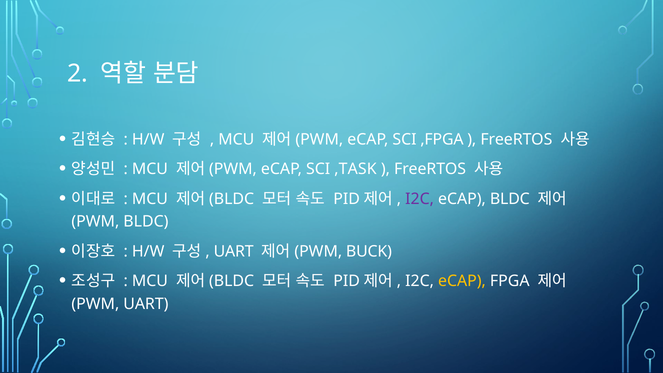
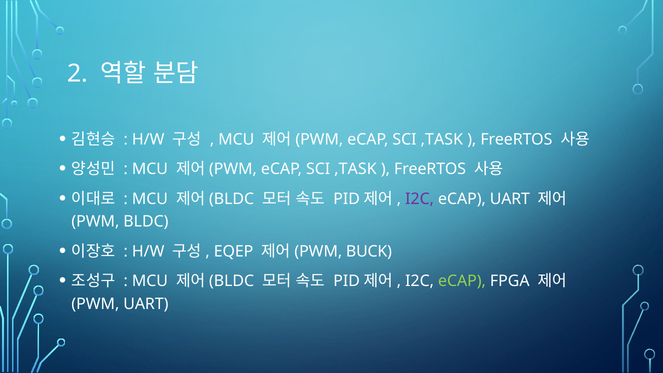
,FPGA at (442, 139): ,FPGA -> ,TASK
eCAP BLDC: BLDC -> UART
UART at (234, 251): UART -> EQEP
eCAP at (462, 281) colour: yellow -> light green
